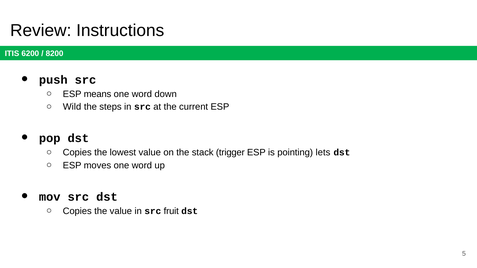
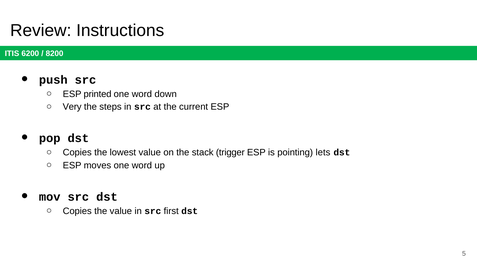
means: means -> printed
Wild: Wild -> Very
fruit: fruit -> first
